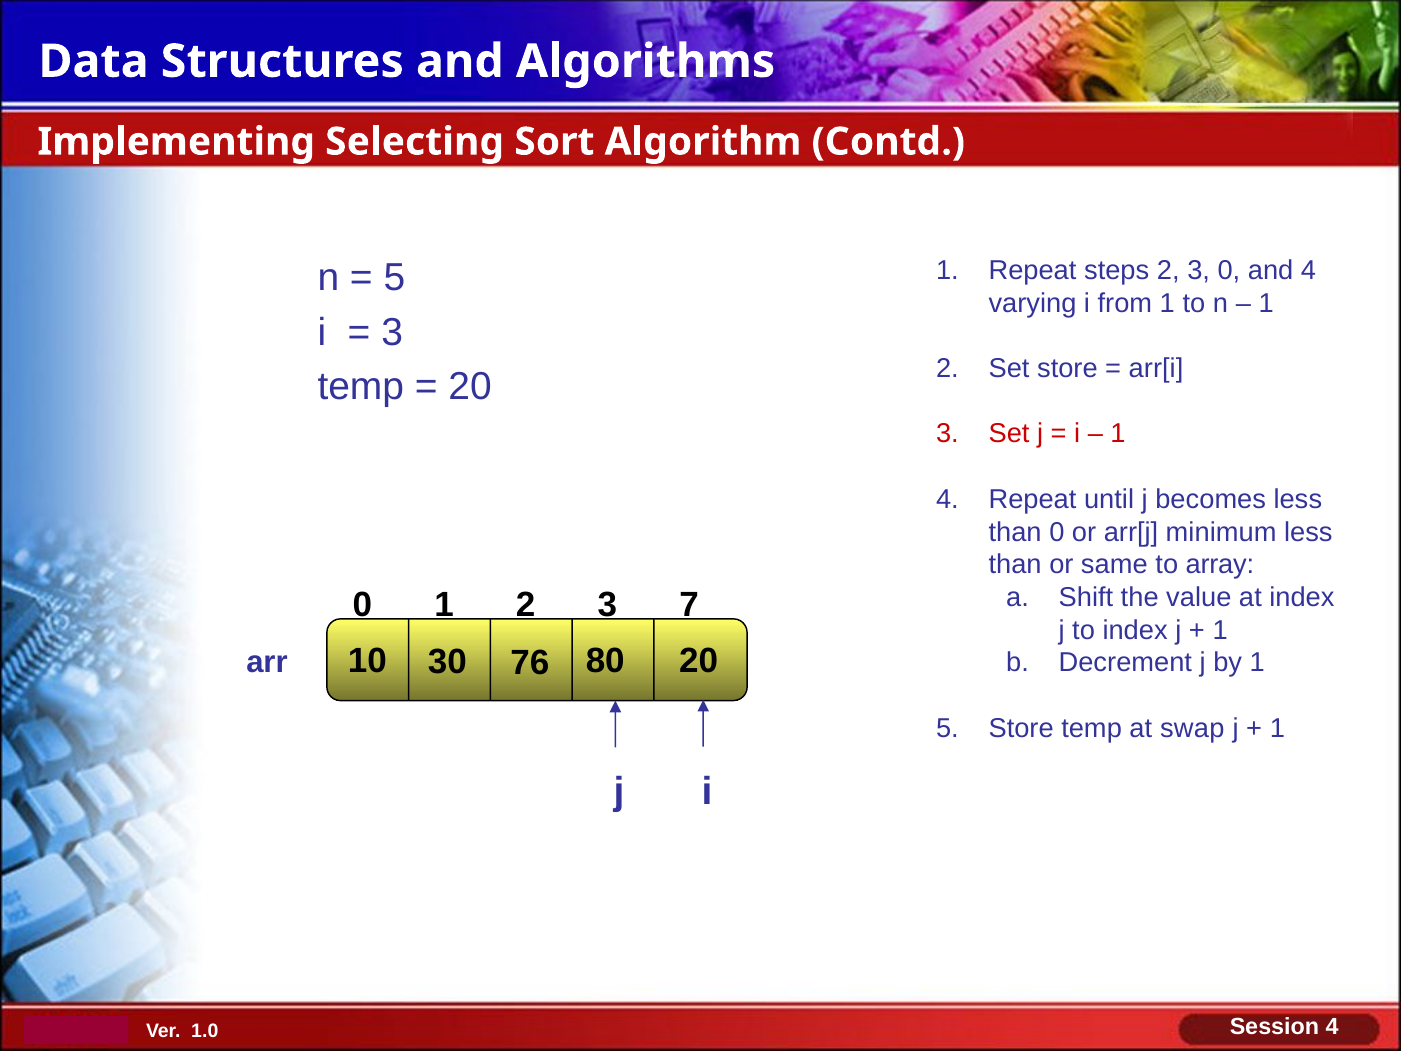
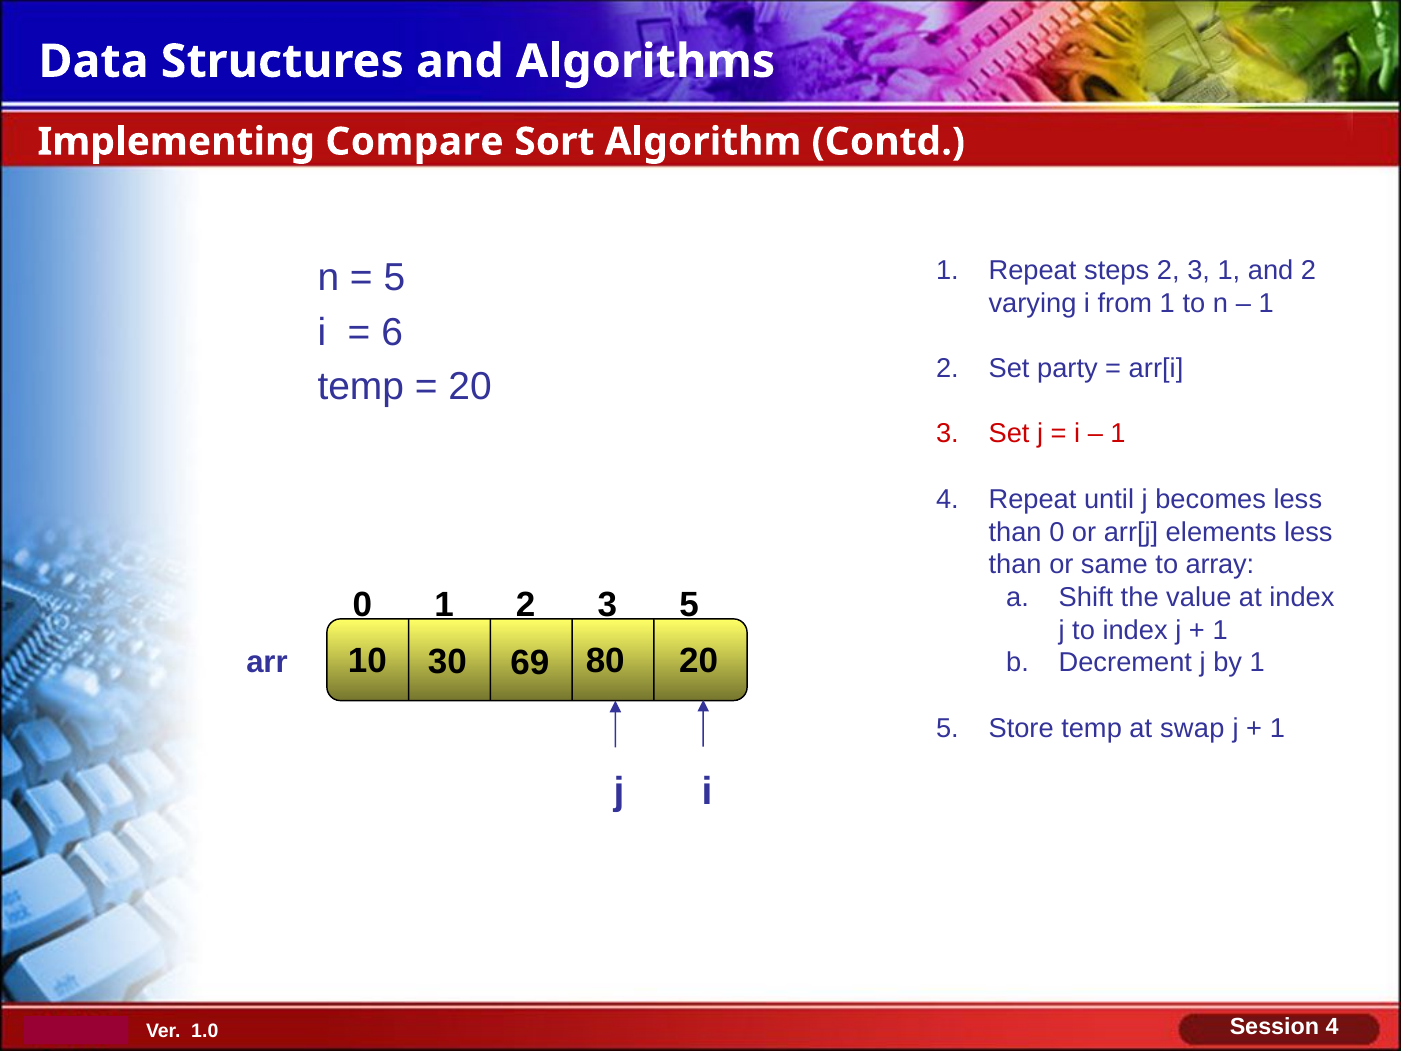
Selecting: Selecting -> Compare
3 0: 0 -> 1
and 4: 4 -> 2
3 at (392, 332): 3 -> 6
Set store: store -> party
minimum: minimum -> elements
0 7: 7 -> 5
76: 76 -> 69
